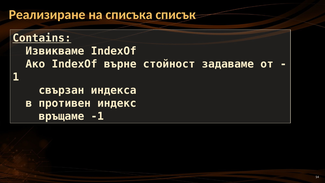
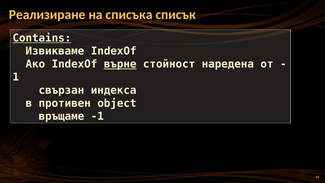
върне underline: none -> present
задаваме: задаваме -> наредена
индекс: индекс -> object
